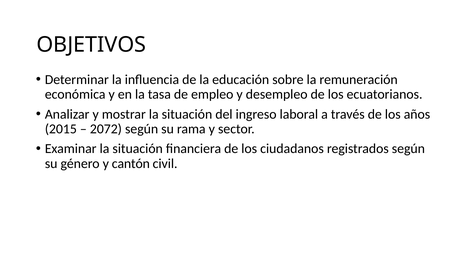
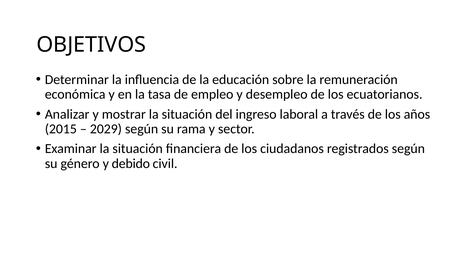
2072: 2072 -> 2029
cantón: cantón -> debido
